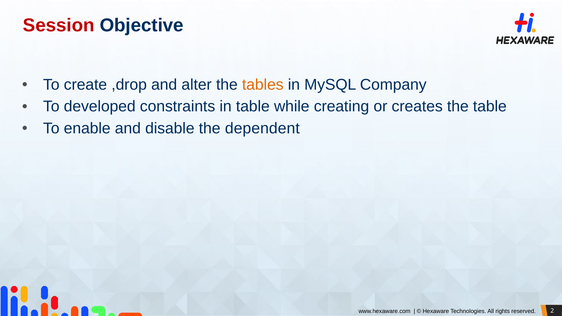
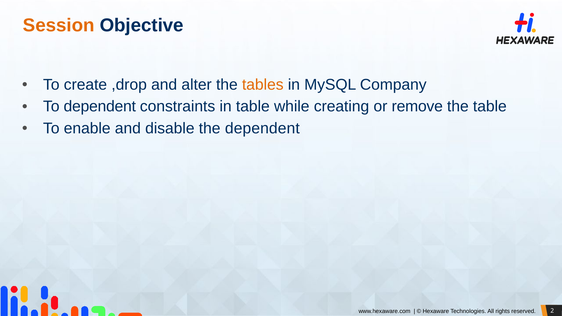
Session colour: red -> orange
To developed: developed -> dependent
creates: creates -> remove
